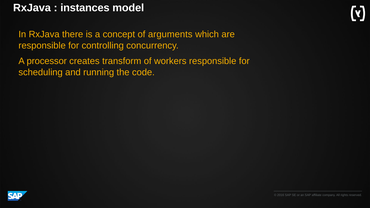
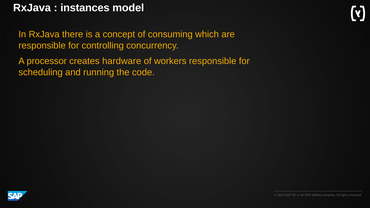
arguments: arguments -> consuming
transform: transform -> hardware
